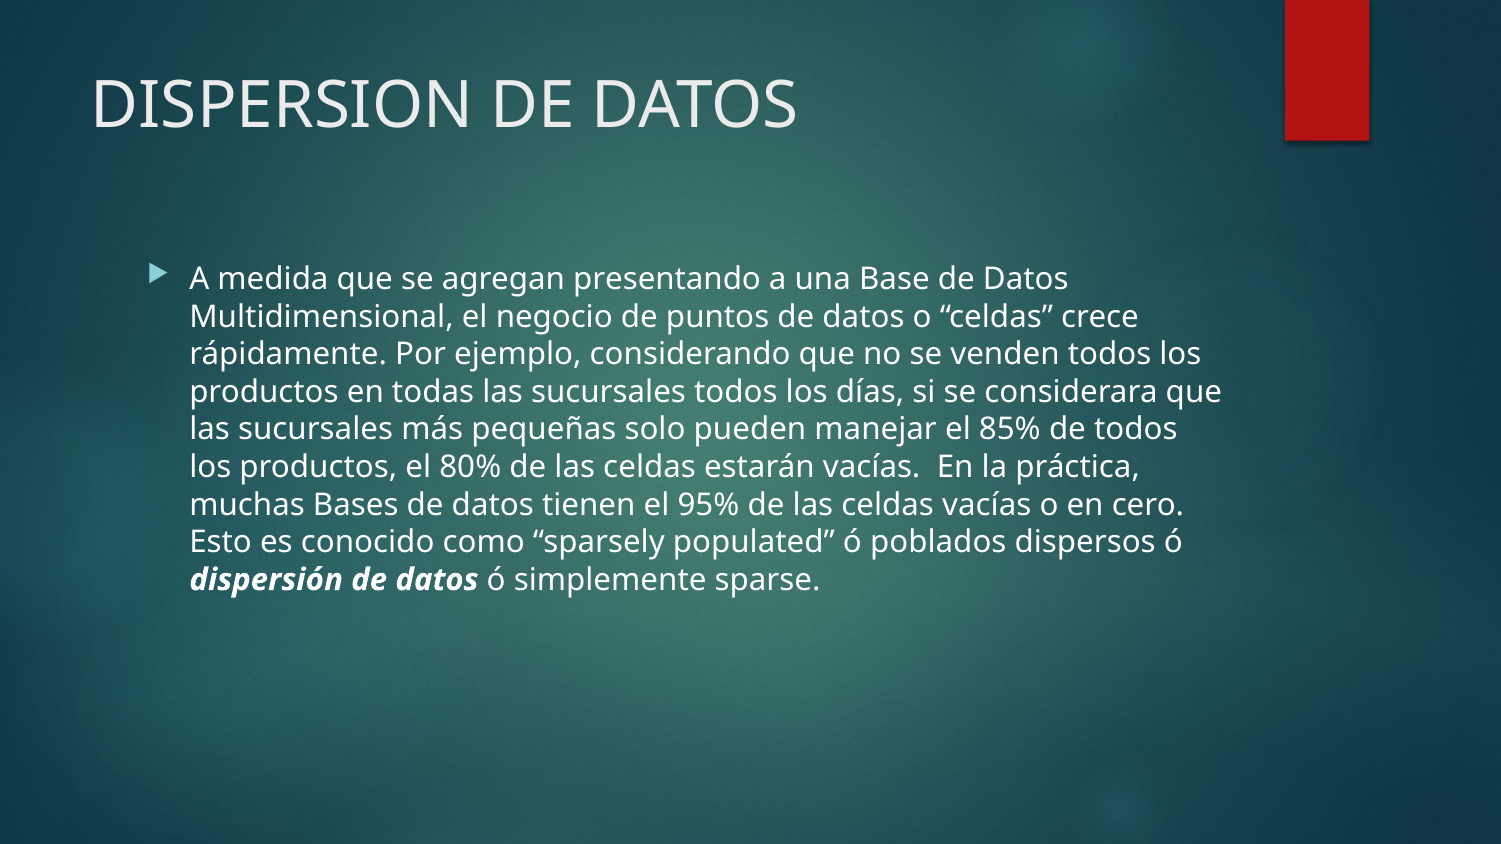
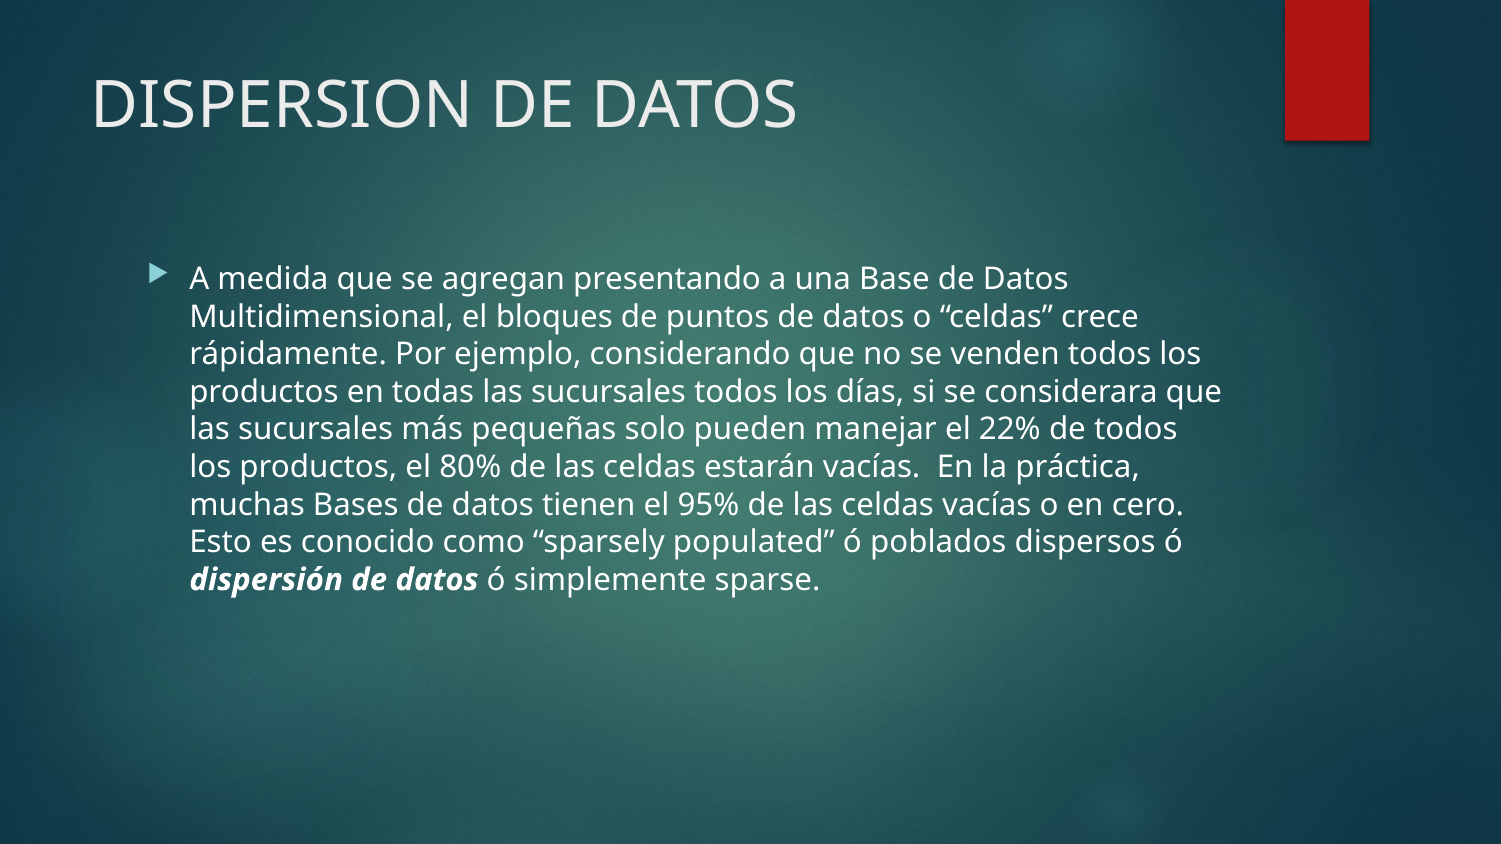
negocio: negocio -> bloques
85%: 85% -> 22%
